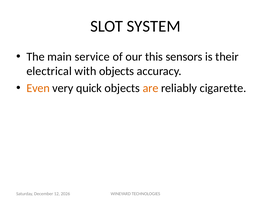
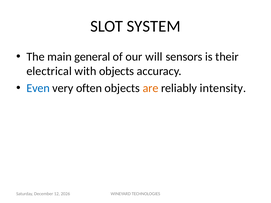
service: service -> general
this: this -> will
Even colour: orange -> blue
quick: quick -> often
cigarette: cigarette -> intensity
